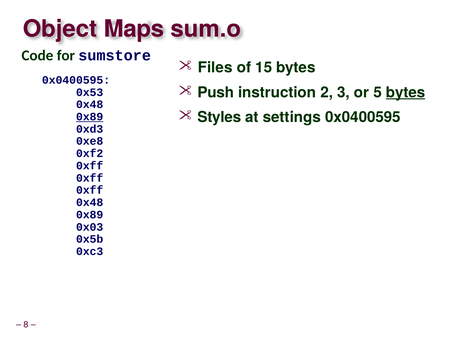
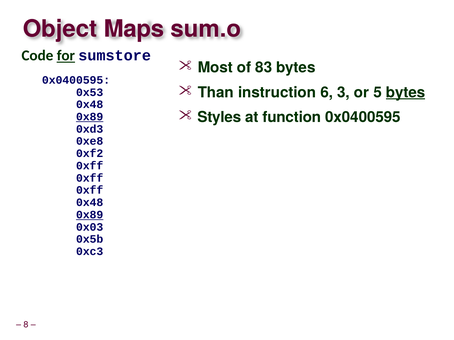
for underline: none -> present
Files: Files -> Most
15: 15 -> 83
Push: Push -> Than
2: 2 -> 6
settings: settings -> function
0x89 at (90, 215) underline: none -> present
